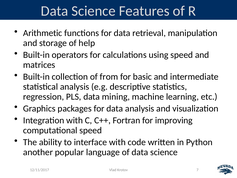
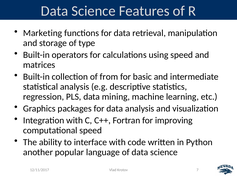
Arithmetic: Arithmetic -> Marketing
help: help -> type
